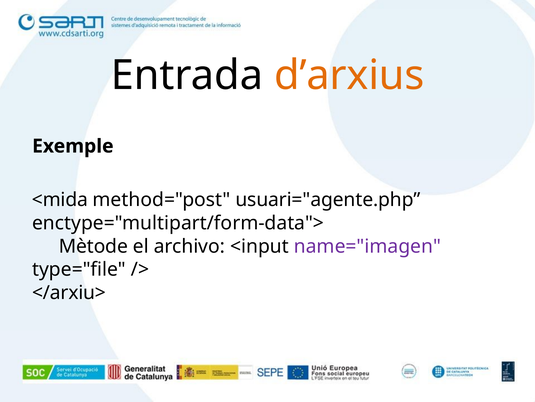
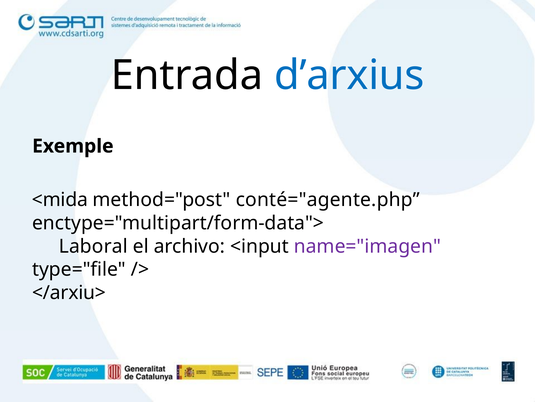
d’arxius colour: orange -> blue
usuari="agente.php: usuari="agente.php -> conté="agente.php
Mètode: Mètode -> Laboral
